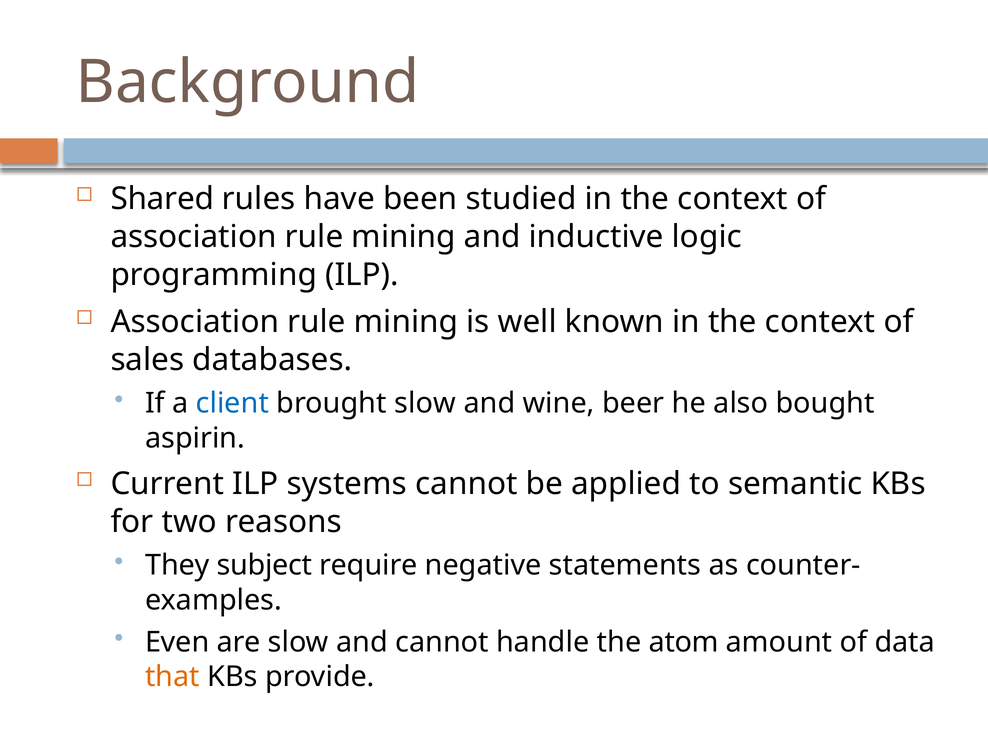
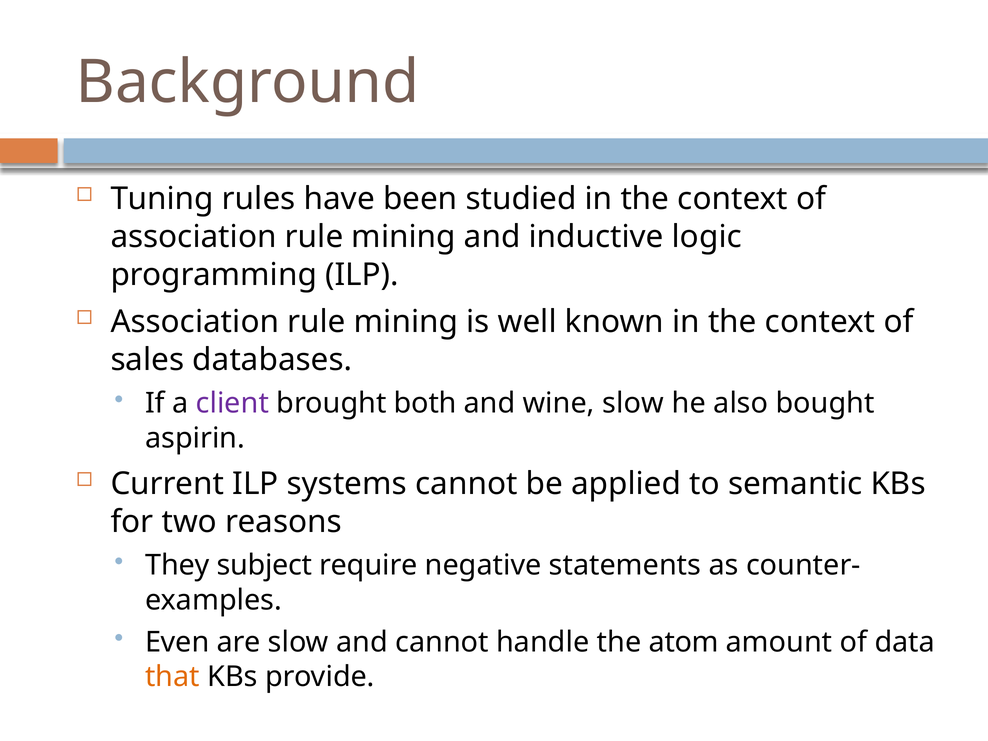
Shared: Shared -> Tuning
client colour: blue -> purple
brought slow: slow -> both
wine beer: beer -> slow
